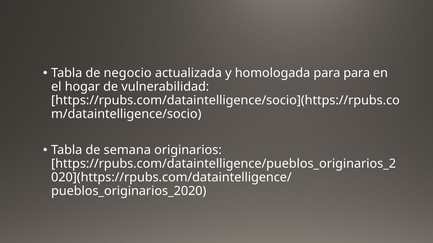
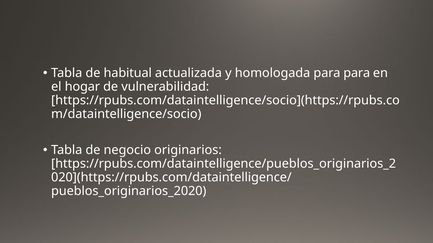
negocio: negocio -> habitual
semana: semana -> negocio
